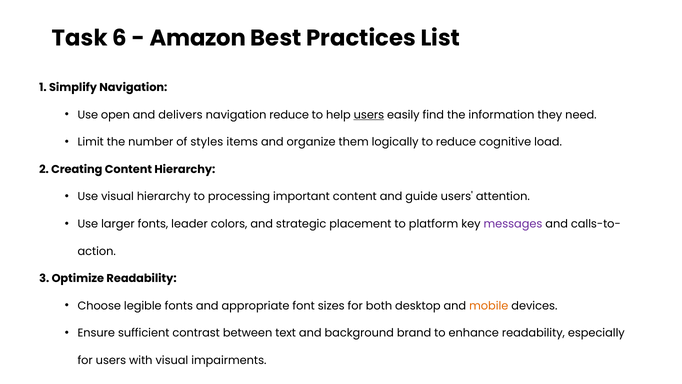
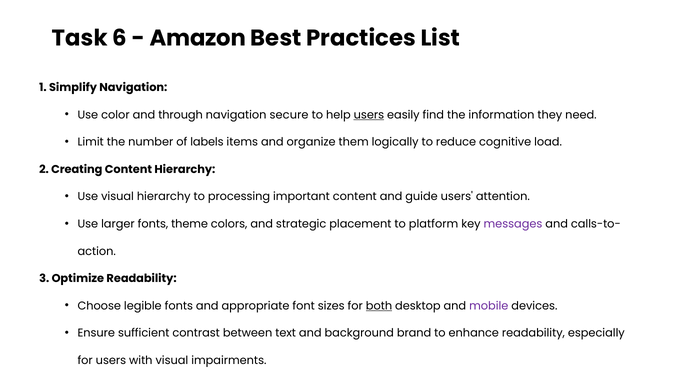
open: open -> color
delivers: delivers -> through
navigation reduce: reduce -> secure
styles: styles -> labels
leader: leader -> theme
both underline: none -> present
mobile colour: orange -> purple
